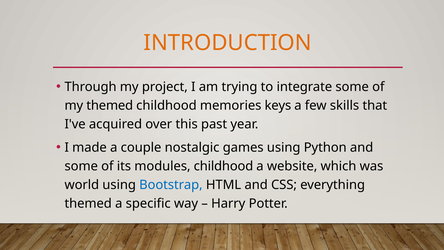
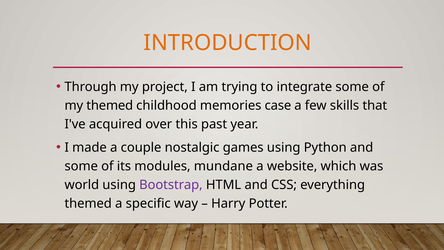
keys: keys -> case
modules childhood: childhood -> mundane
Bootstrap colour: blue -> purple
